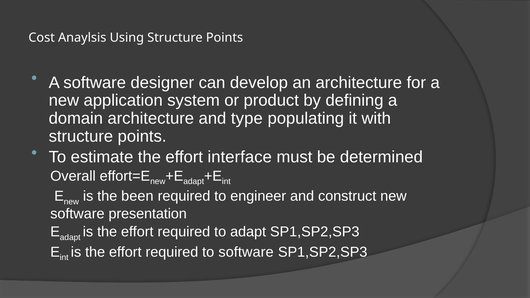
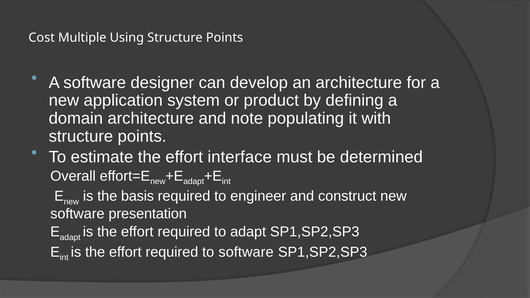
Anaylsis: Anaylsis -> Multiple
type: type -> note
been: been -> basis
